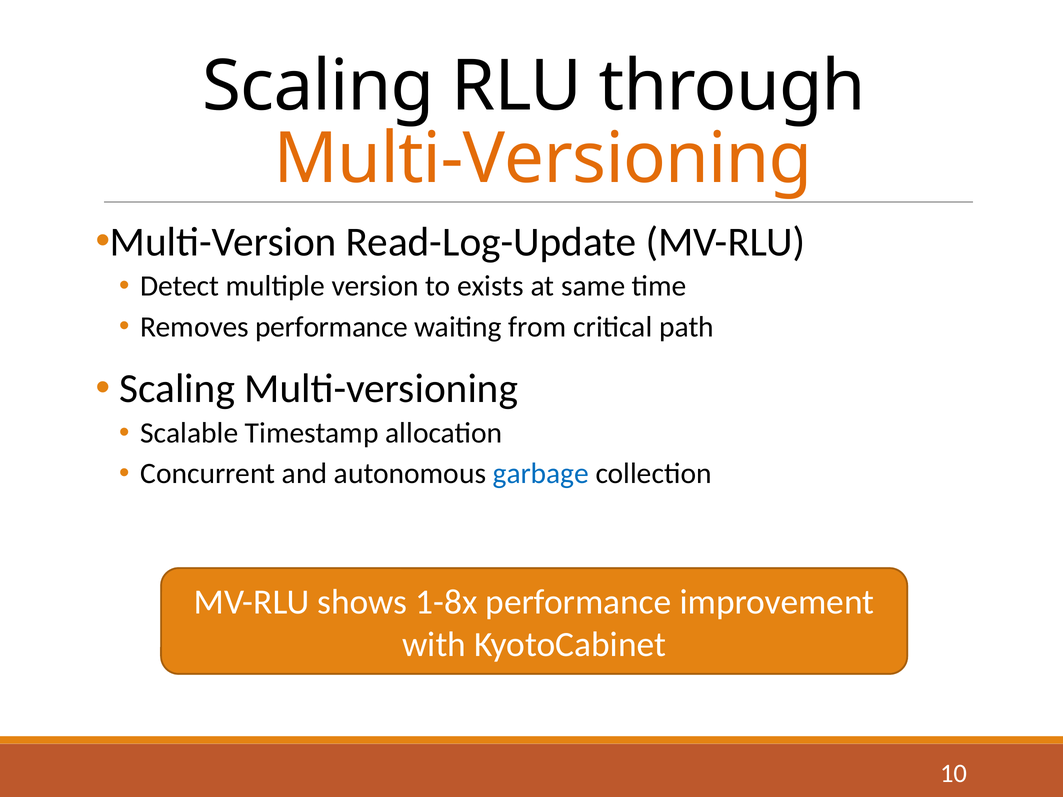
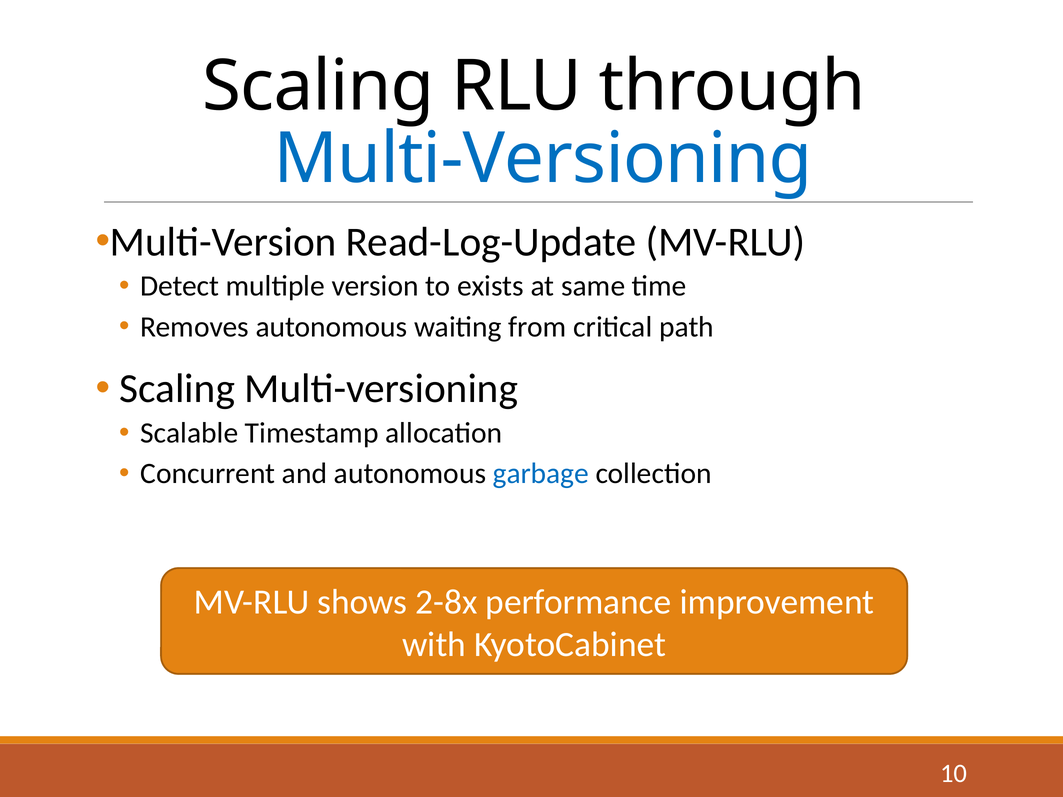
Multi-Versioning at (543, 159) colour: orange -> blue
Removes performance: performance -> autonomous
1-8x: 1-8x -> 2-8x
